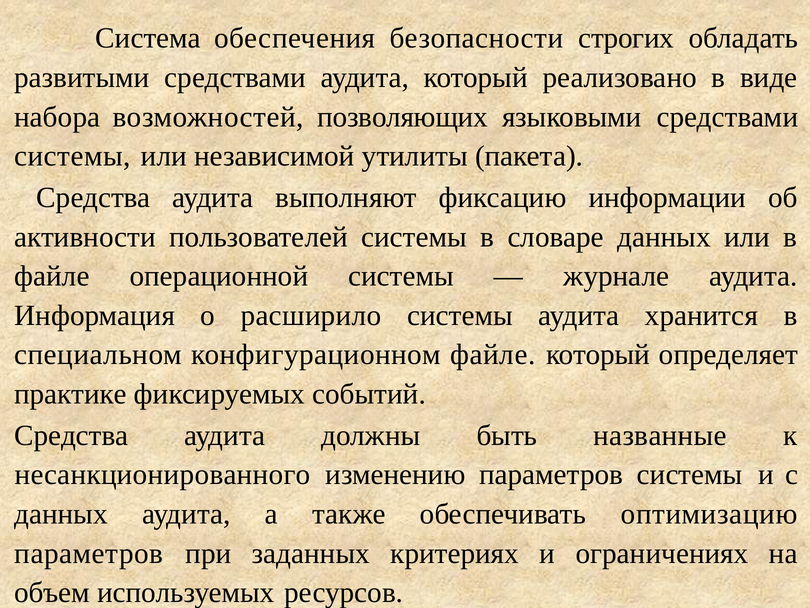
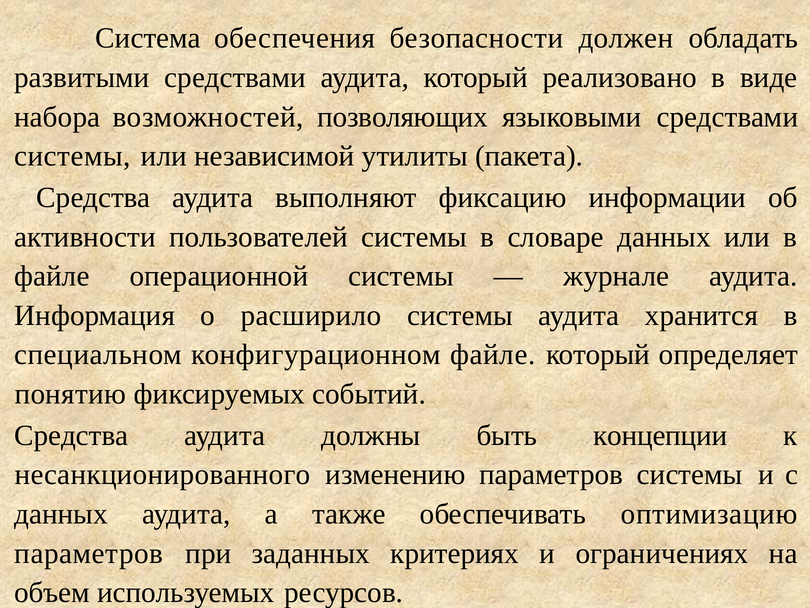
строгих: строгих -> должен
практике: практике -> понятию
названные: названные -> концепции
